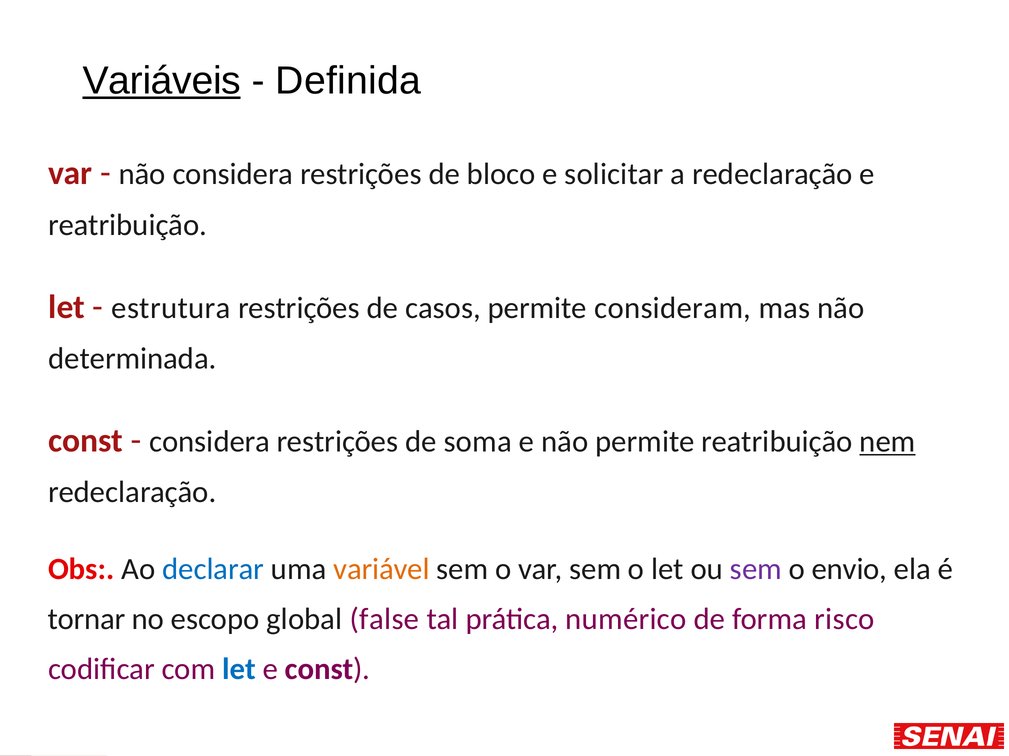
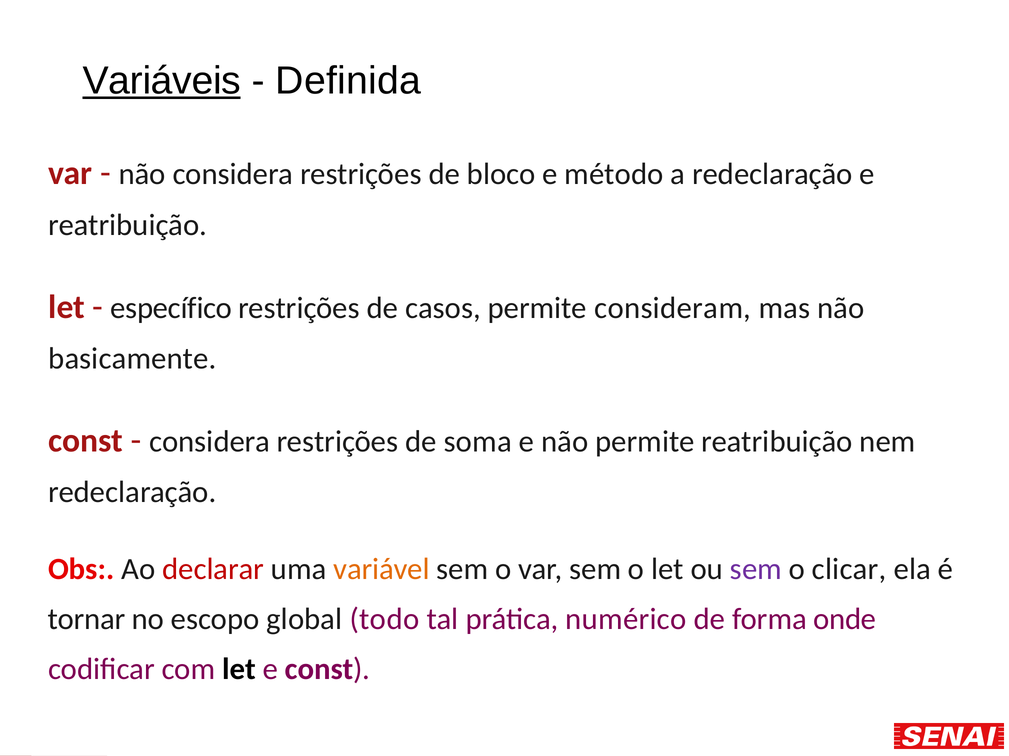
solicitar: solicitar -> método
estrutura: estrutura -> específico
determinada: determinada -> basicamente
nem underline: present -> none
declarar colour: blue -> red
envio: envio -> clicar
false: false -> todo
risco: risco -> onde
let at (239, 670) colour: blue -> black
